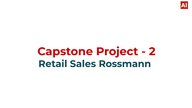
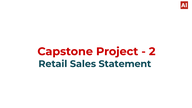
Rossmann: Rossmann -> Statement
